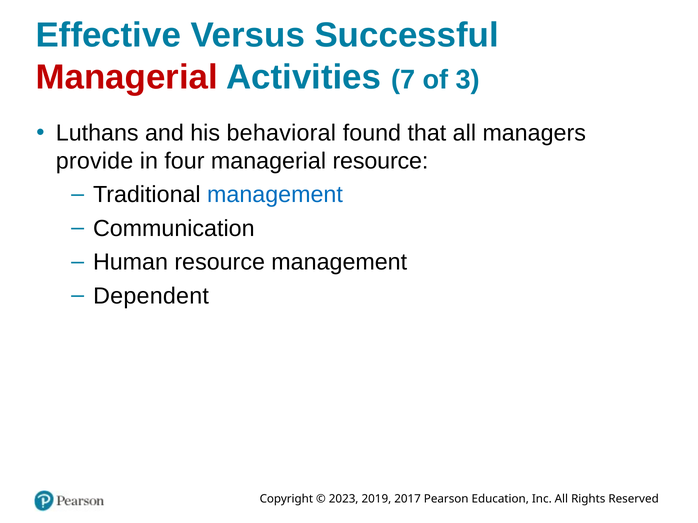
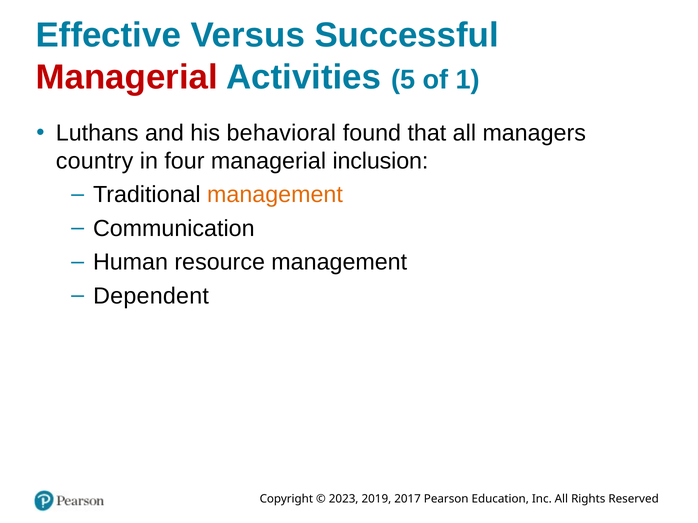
7: 7 -> 5
3: 3 -> 1
provide: provide -> country
managerial resource: resource -> inclusion
management at (275, 195) colour: blue -> orange
